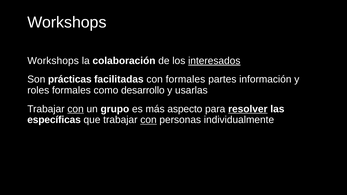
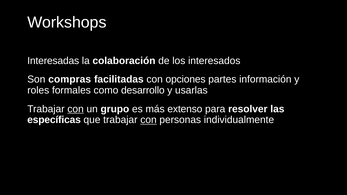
Workshops at (53, 61): Workshops -> Interesadas
interesados underline: present -> none
prácticas: prácticas -> compras
con formales: formales -> opciones
aspecto: aspecto -> extenso
resolver underline: present -> none
